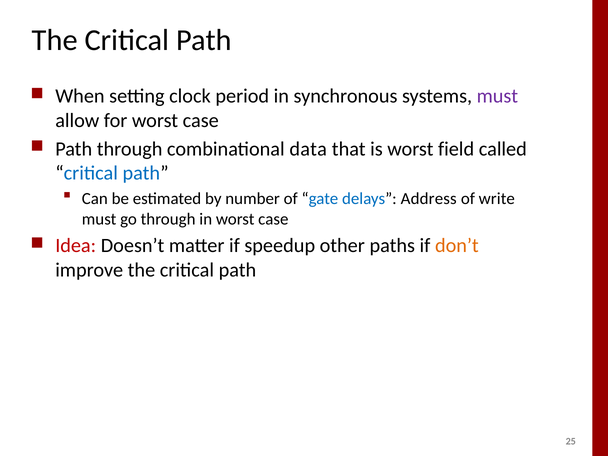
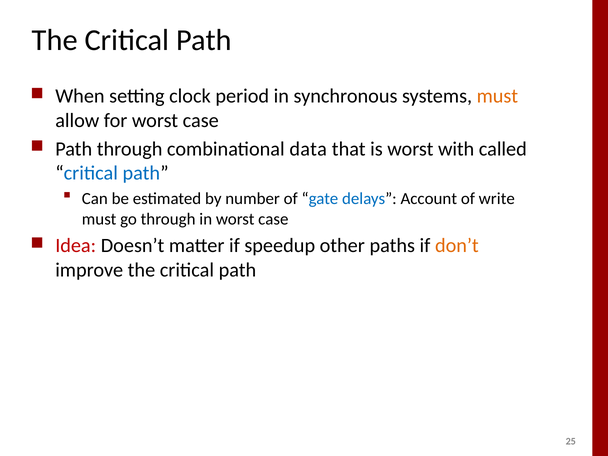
must at (497, 96) colour: purple -> orange
field: field -> with
Address: Address -> Account
